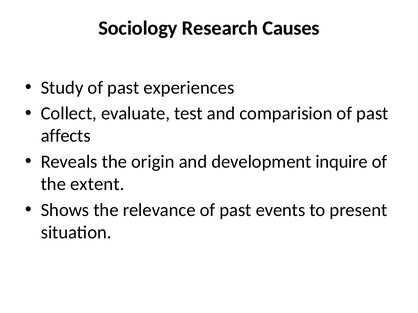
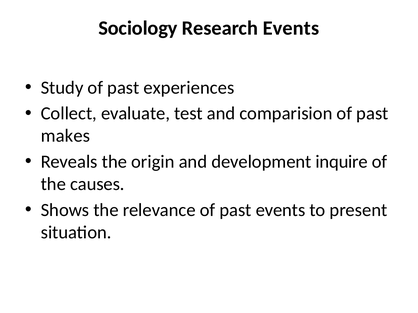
Research Causes: Causes -> Events
affects: affects -> makes
extent: extent -> causes
